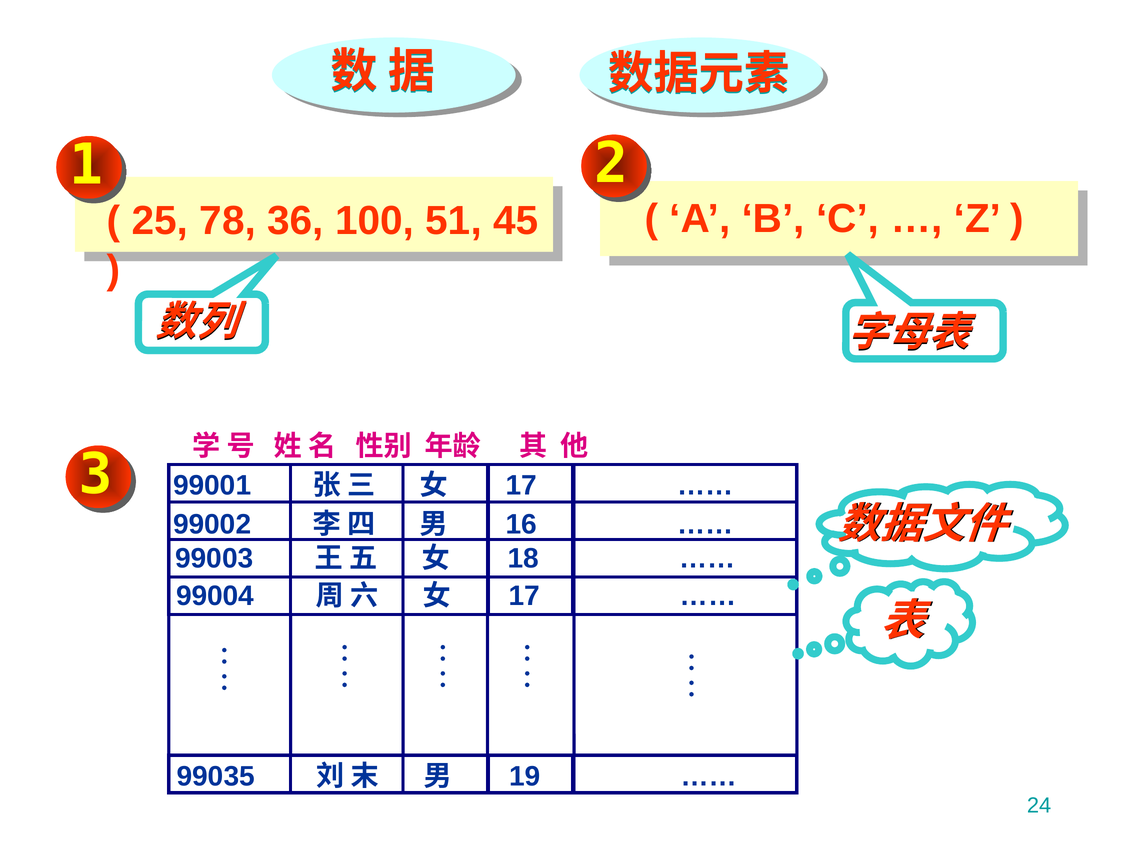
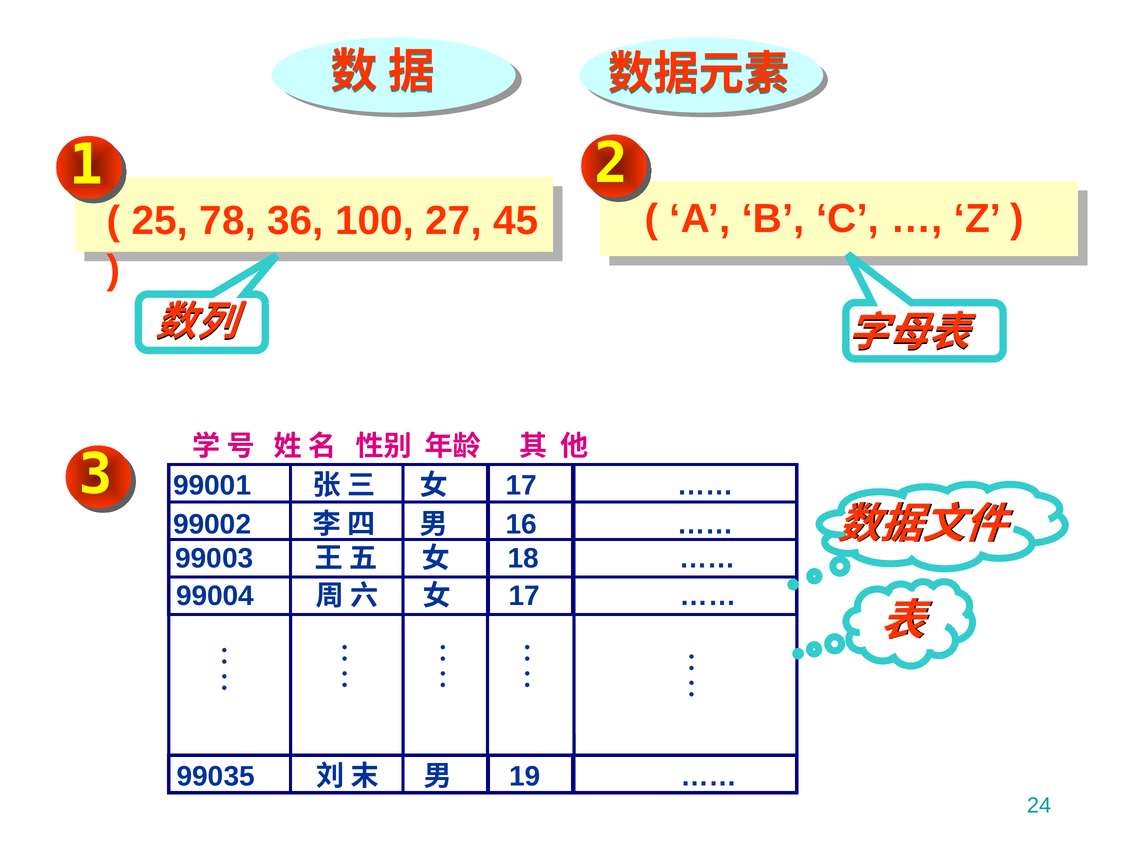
51: 51 -> 27
